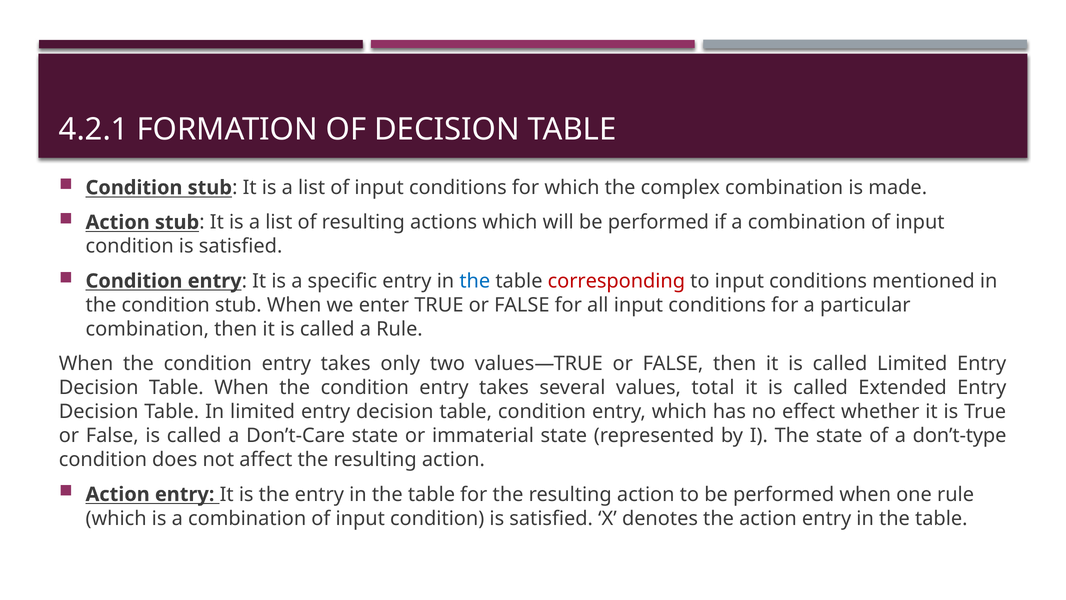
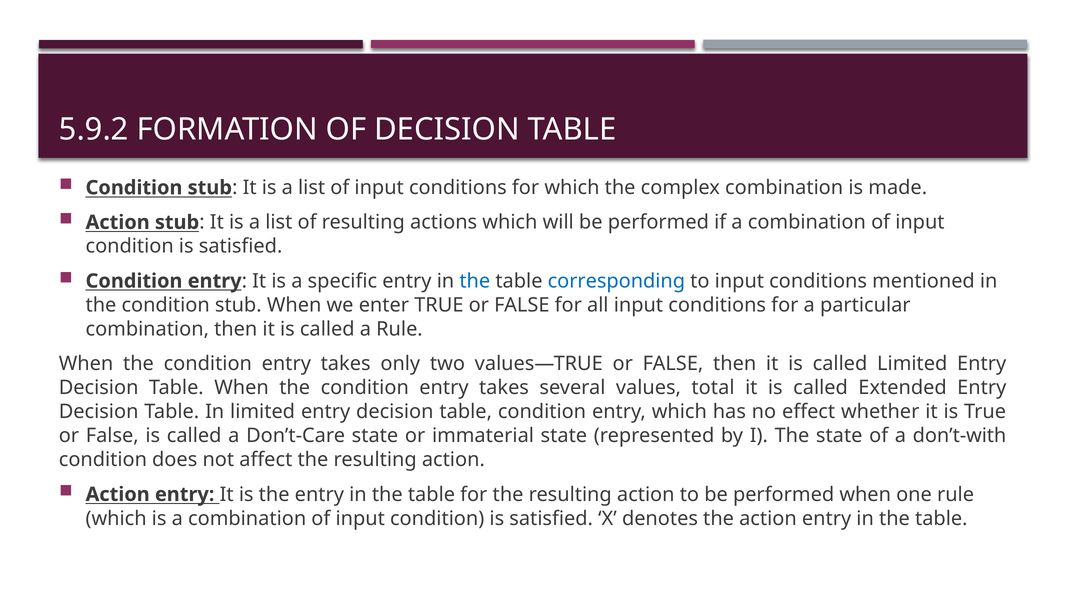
4.2.1: 4.2.1 -> 5.9.2
corresponding colour: red -> blue
don’t-type: don’t-type -> don’t-with
